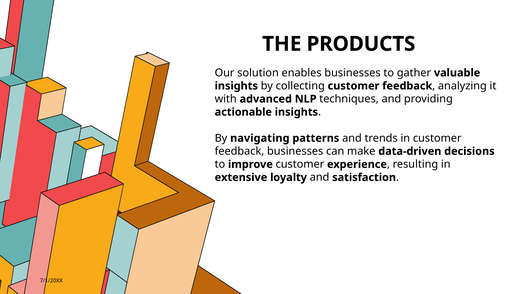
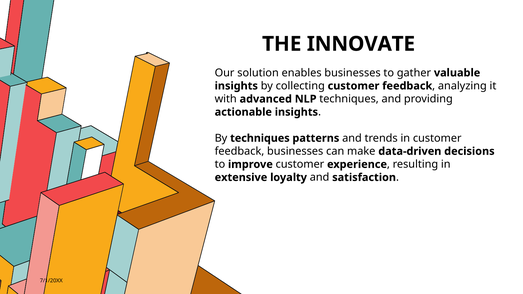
PRODUCTS: PRODUCTS -> INNOVATE
By navigating: navigating -> techniques
